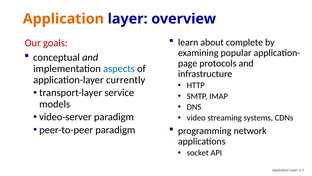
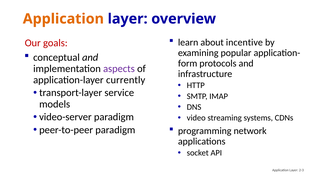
complete: complete -> incentive
page: page -> form
aspects colour: blue -> purple
